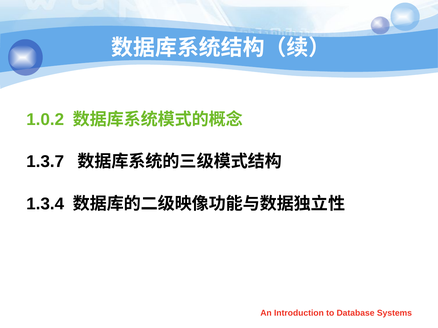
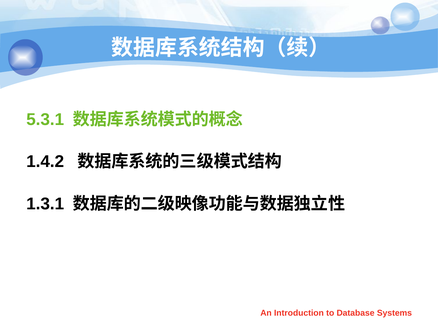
1.0.2: 1.0.2 -> 5.3.1
1.3.7: 1.3.7 -> 1.4.2
1.3.4: 1.3.4 -> 1.3.1
